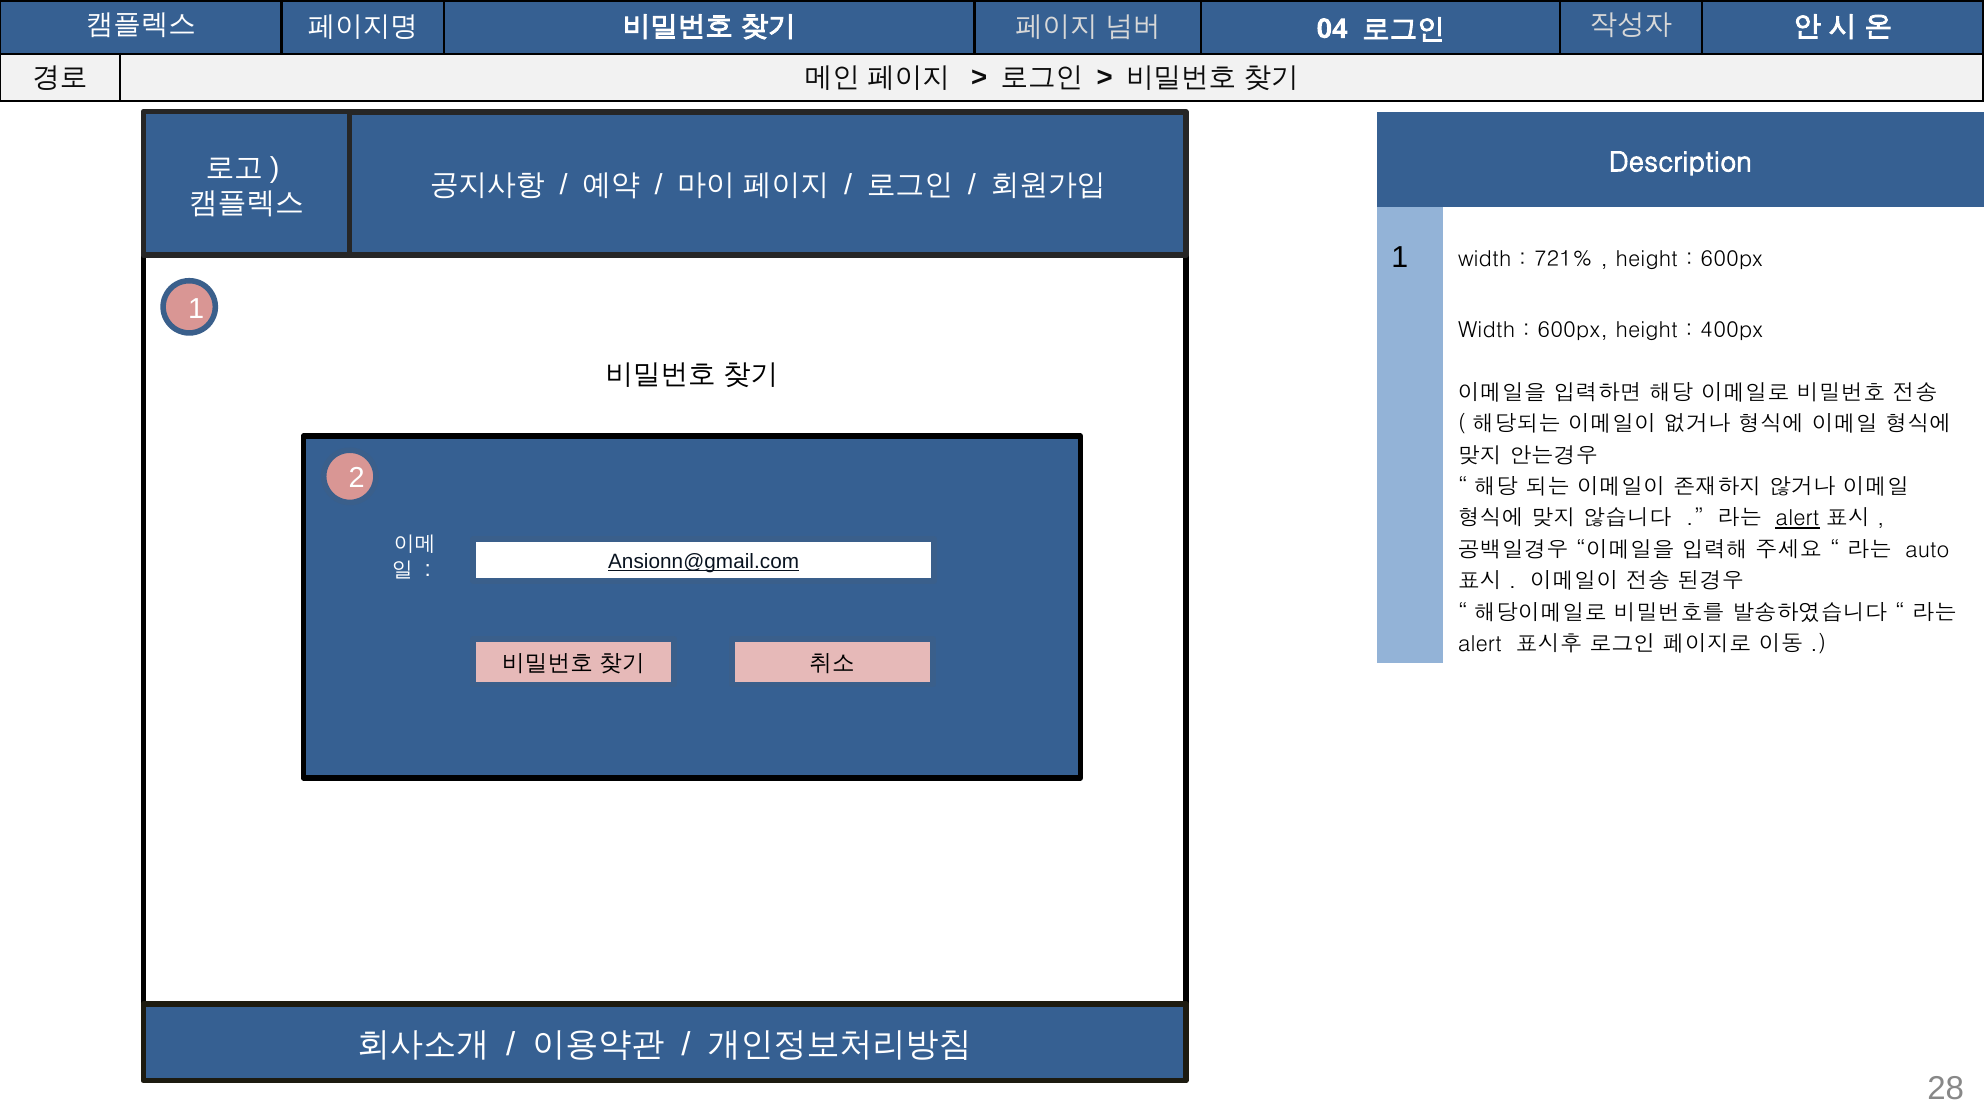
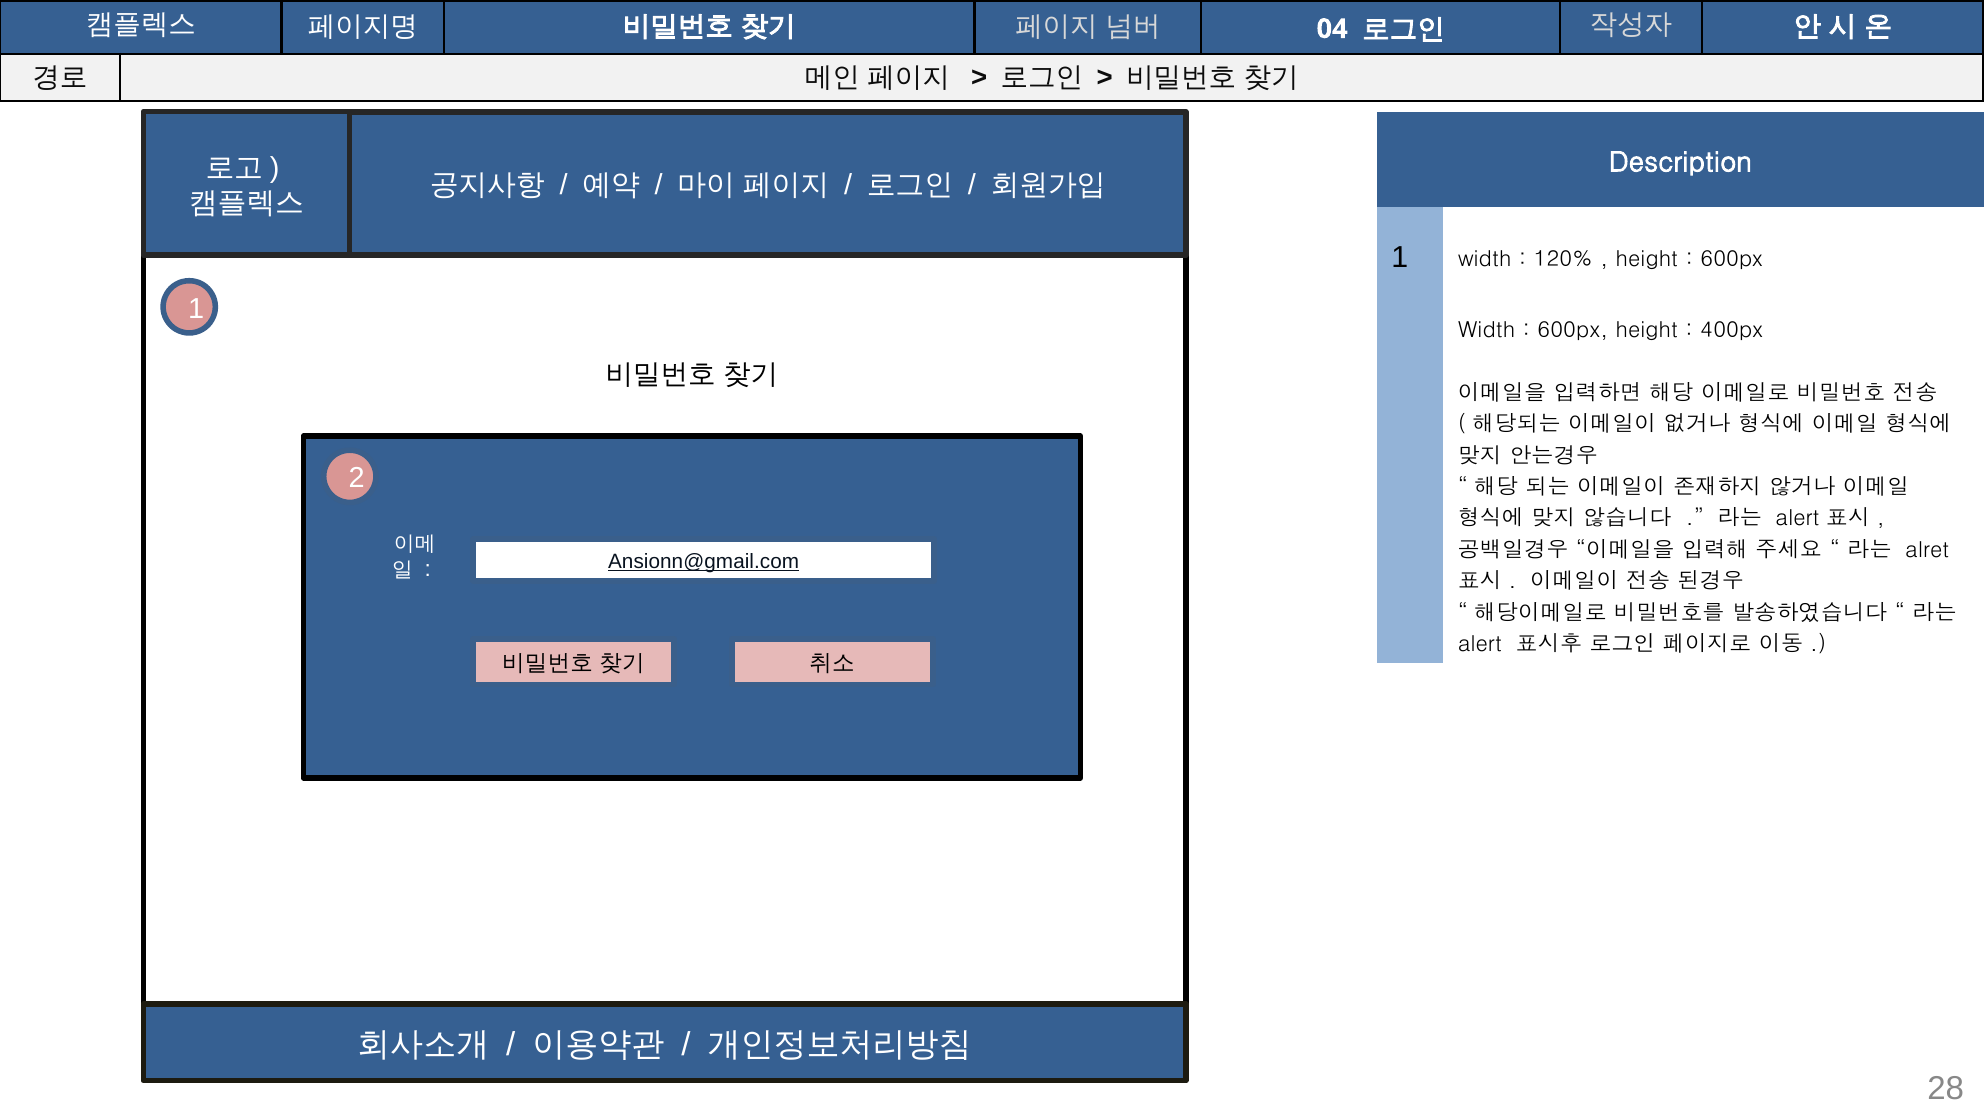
721%: 721% -> 120%
alert at (1798, 519) underline: present -> none
auto: auto -> alret
